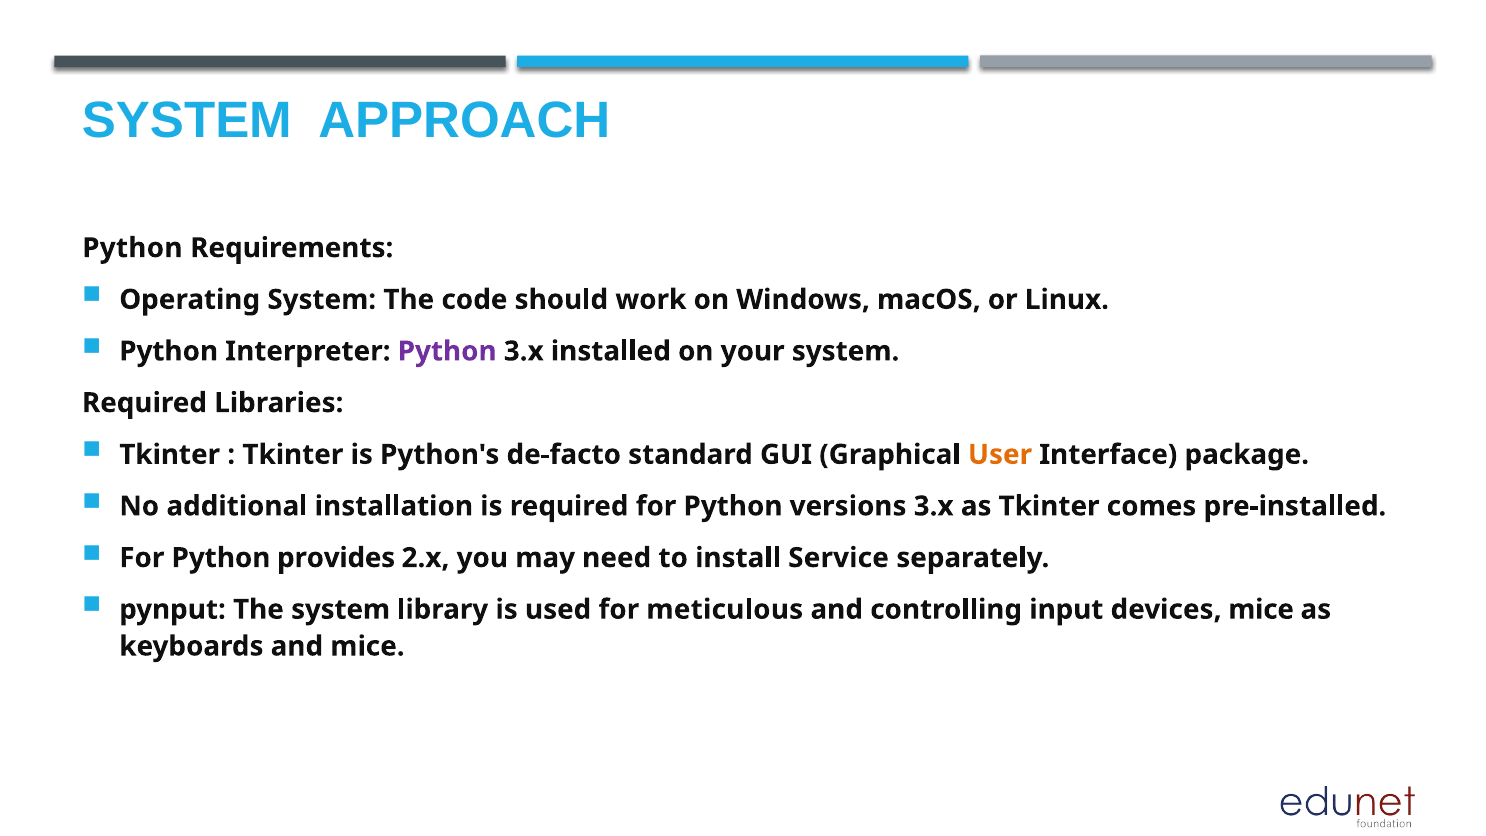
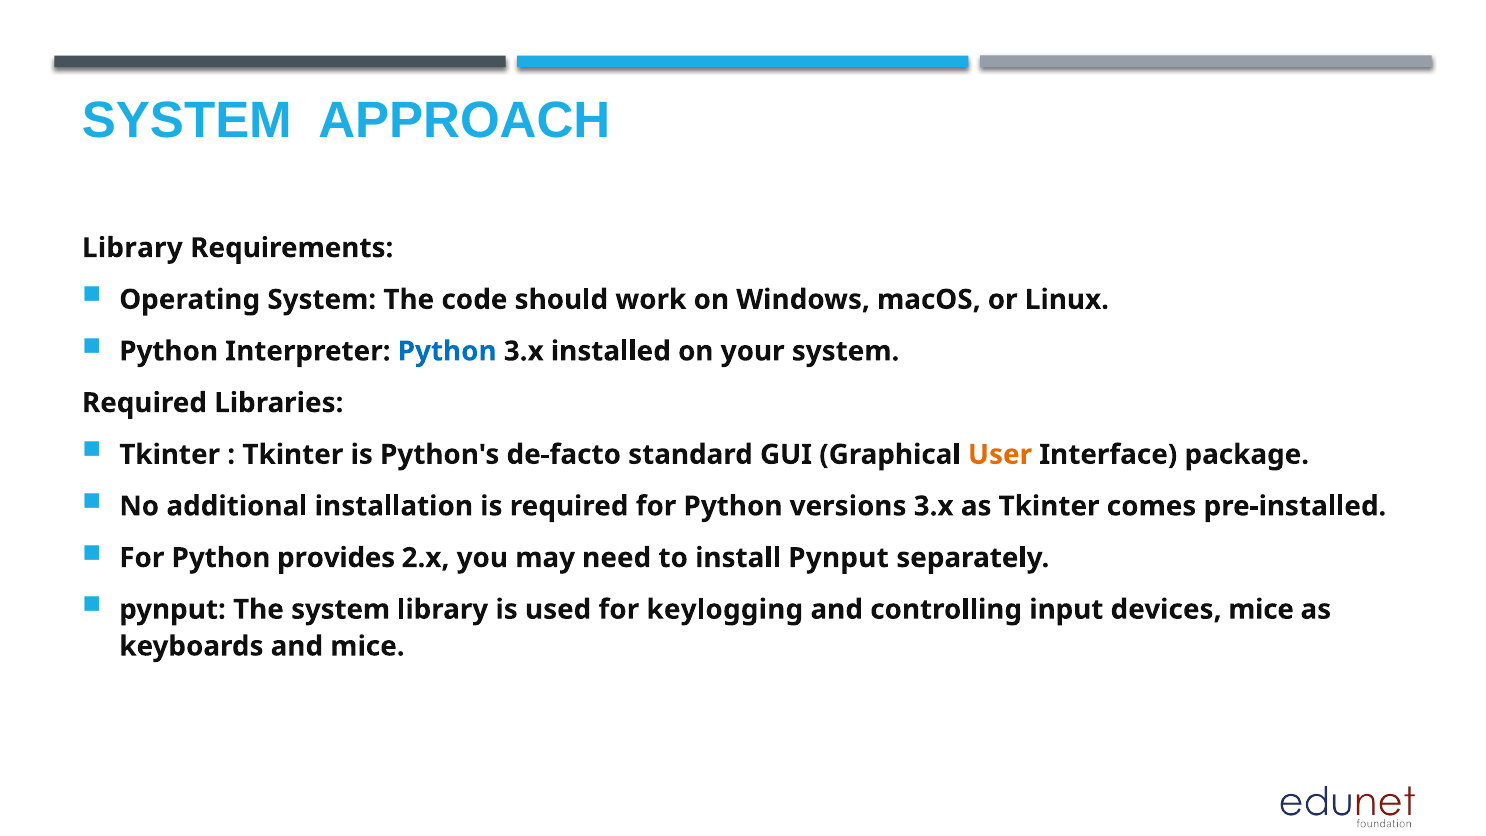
Python at (132, 248): Python -> Library
Python at (447, 351) colour: purple -> blue
install Service: Service -> Pynput
meticulous: meticulous -> keylogging
